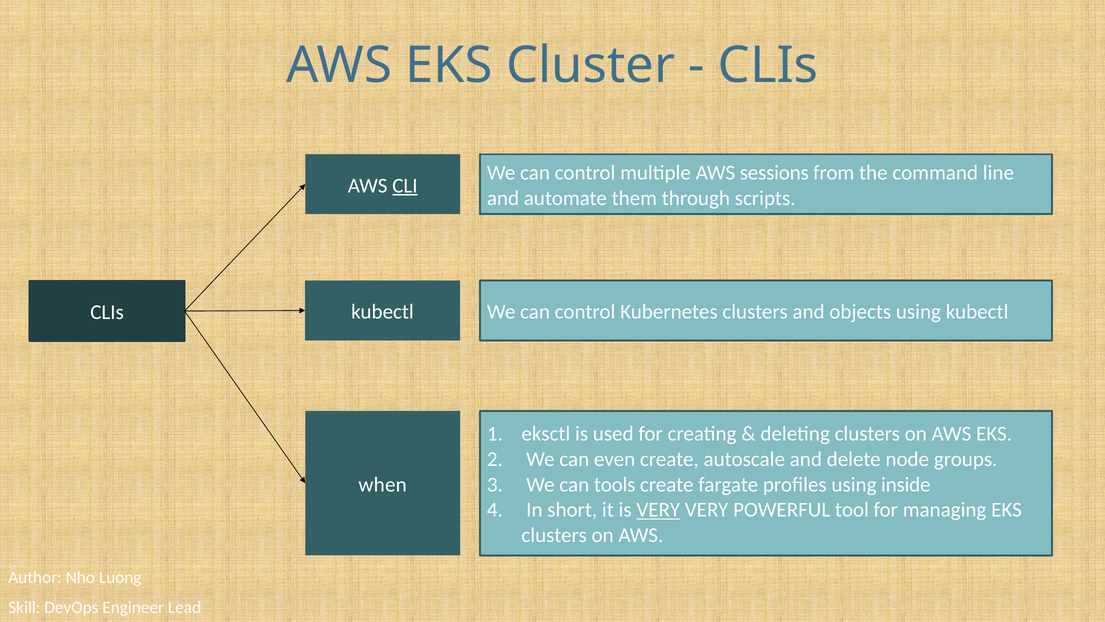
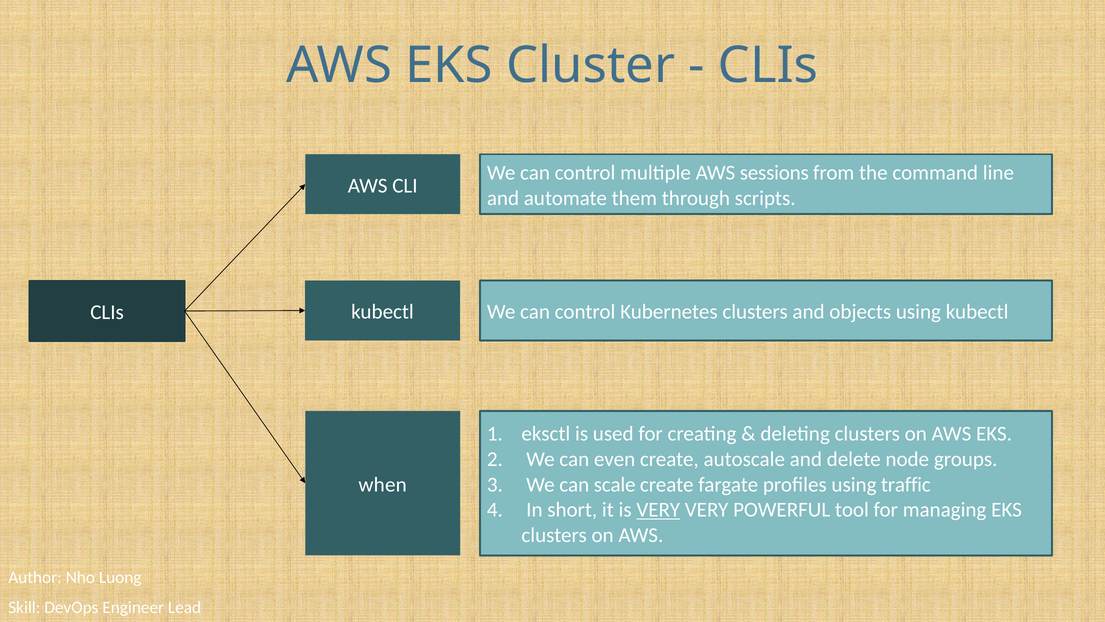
CLI underline: present -> none
tools: tools -> scale
inside: inside -> traffic
